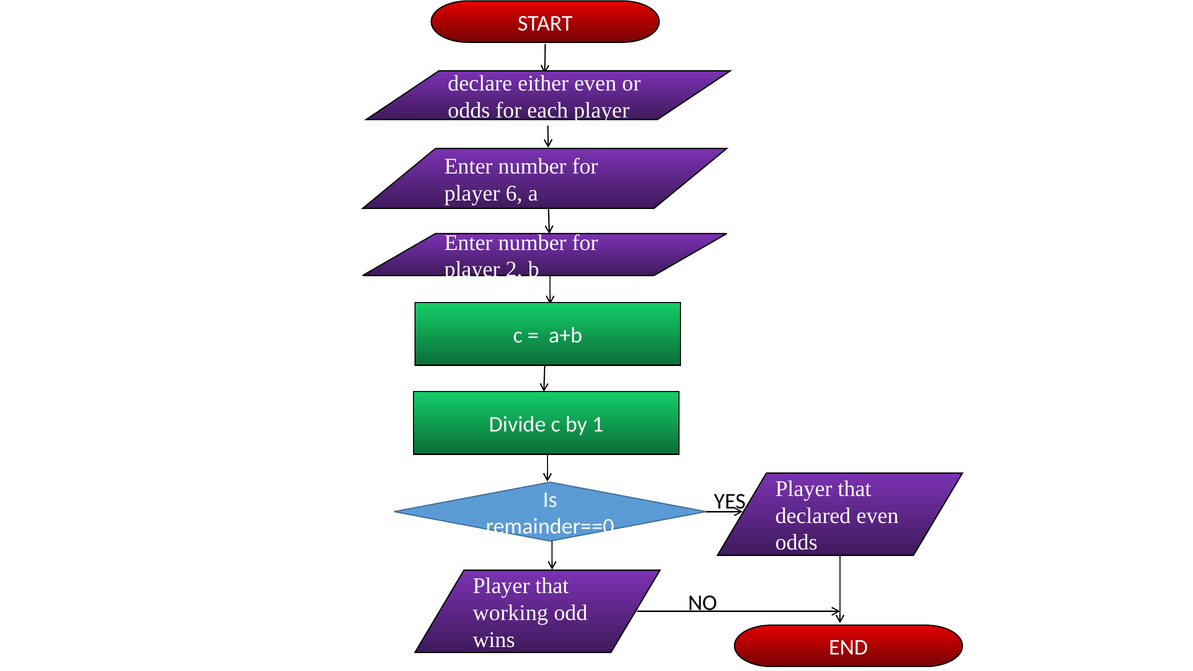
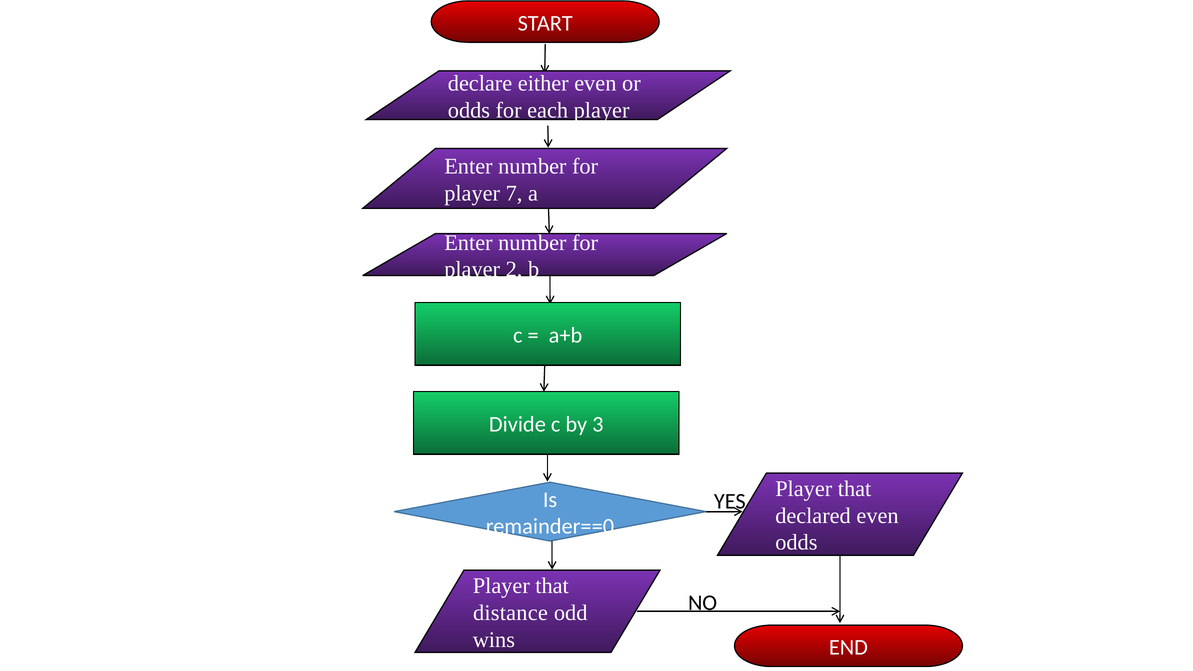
6: 6 -> 7
1: 1 -> 3
working: working -> distance
